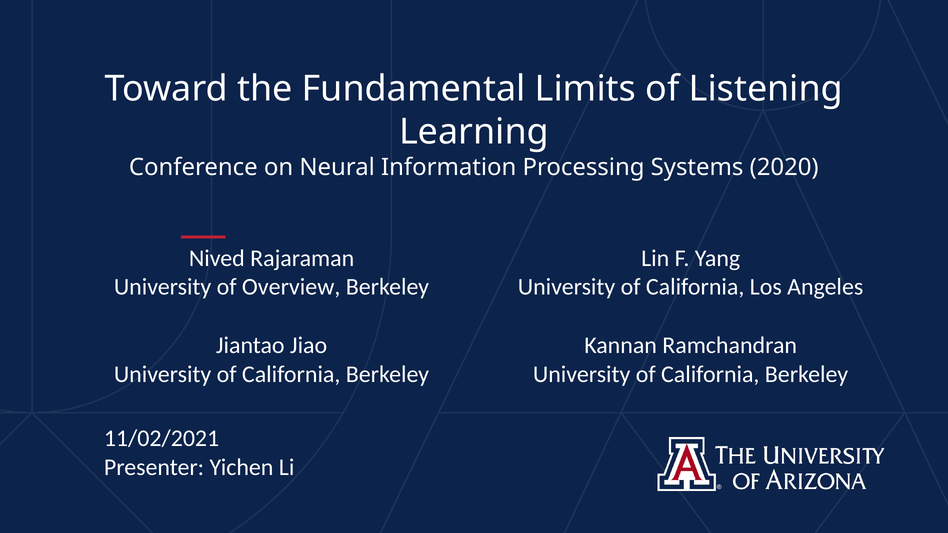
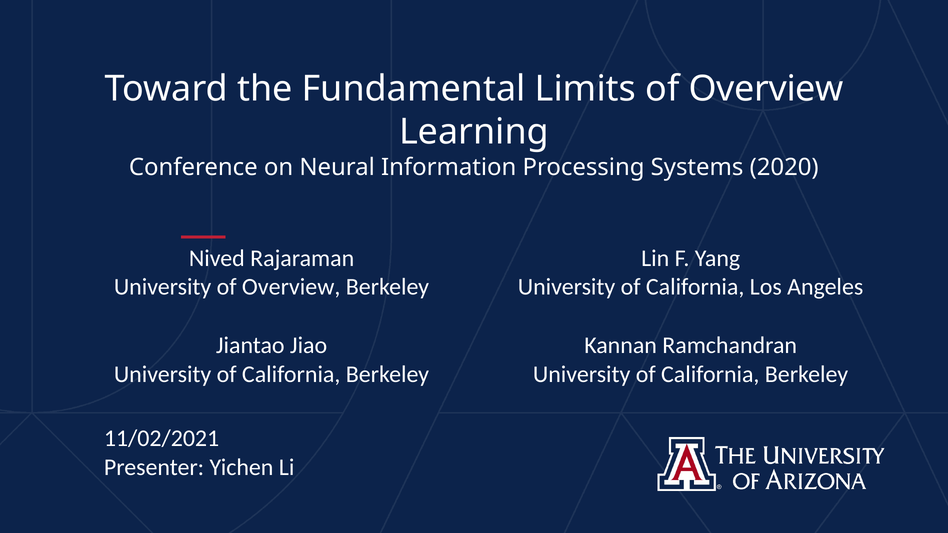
Limits of Listening: Listening -> Overview
